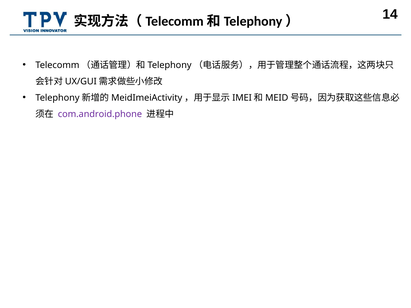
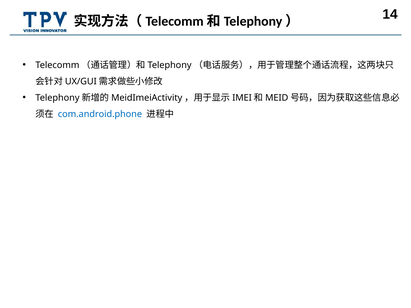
com.android.phone colour: purple -> blue
